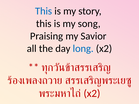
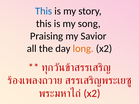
long colour: blue -> orange
